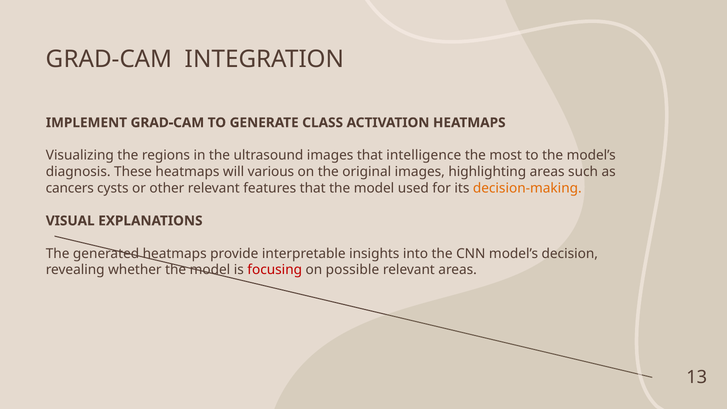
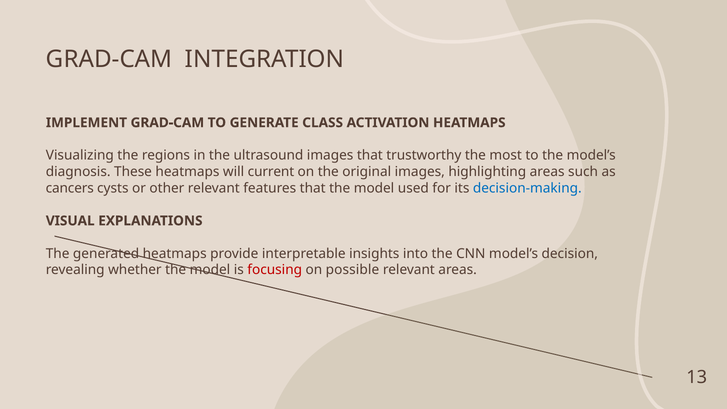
intelligence: intelligence -> trustworthy
various: various -> current
decision-making colour: orange -> blue
